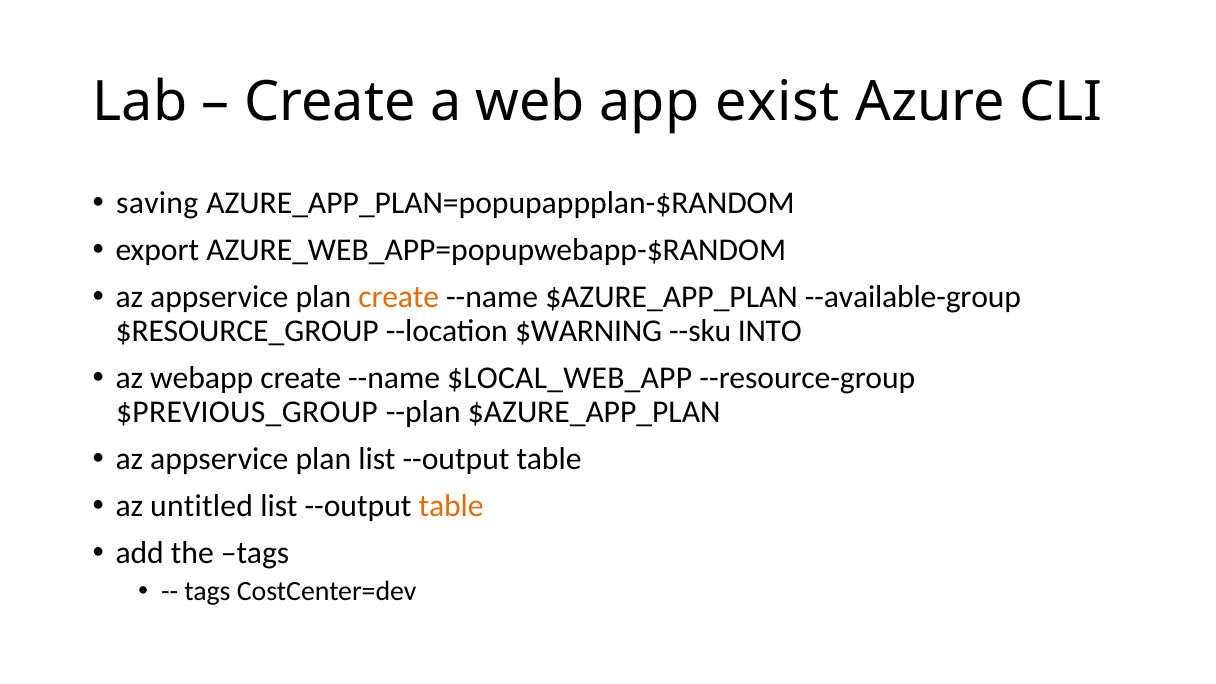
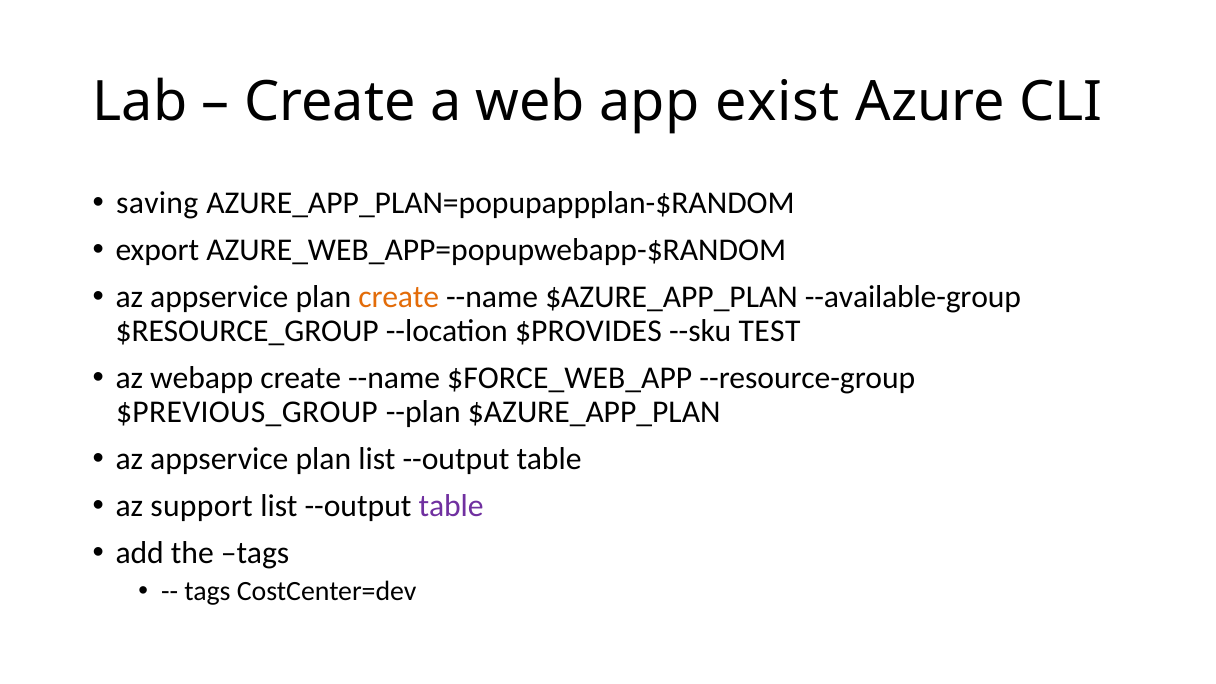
$WARNING: $WARNING -> $PROVIDES
INTO: INTO -> TEST
$LOCAL_WEB_APP: $LOCAL_WEB_APP -> $FORCE_WEB_APP
untitled: untitled -> support
table at (451, 506) colour: orange -> purple
